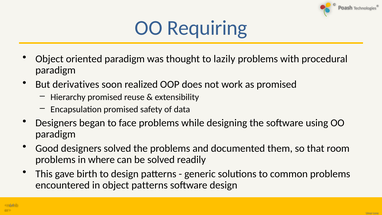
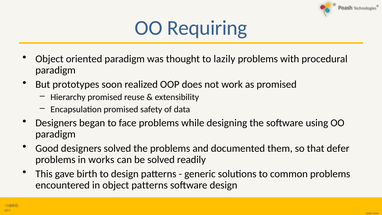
derivatives: derivatives -> prototypes
room: room -> defer
where: where -> works
